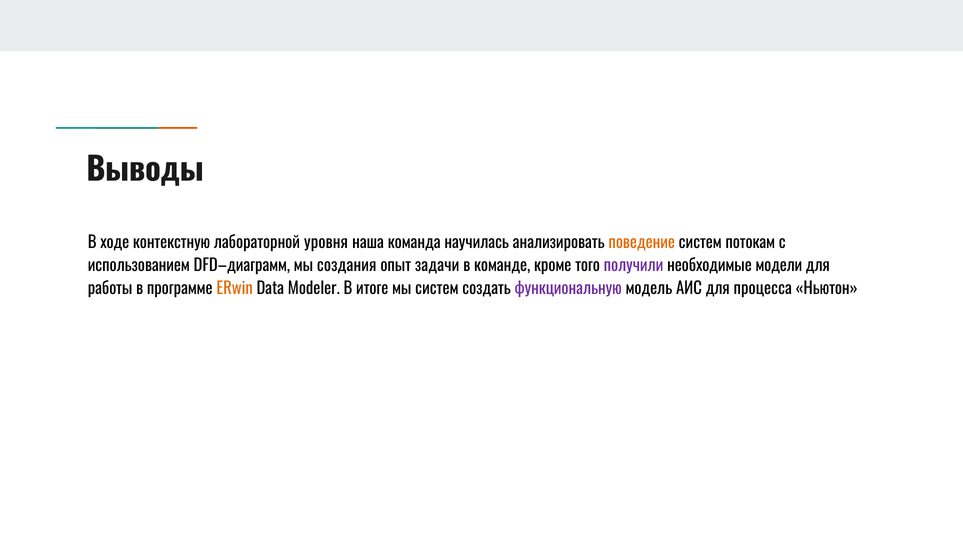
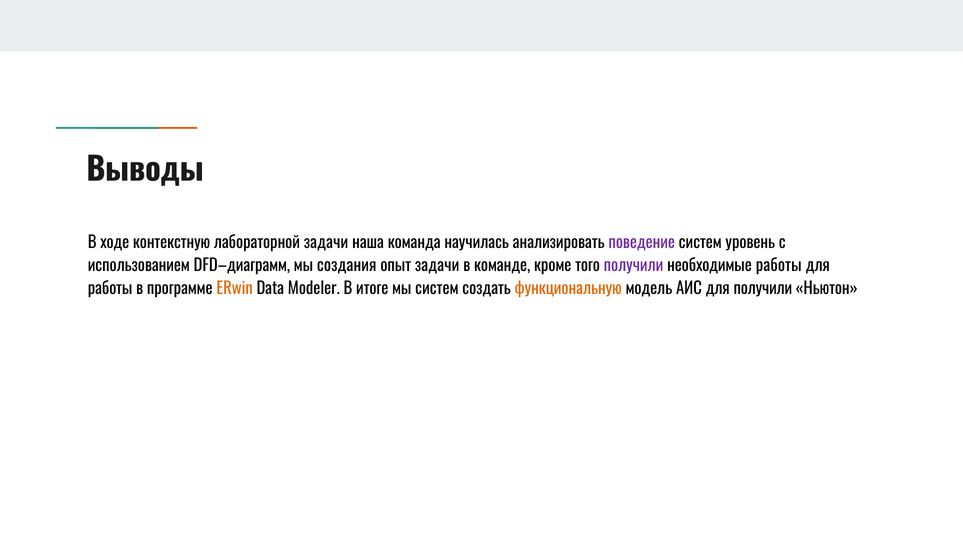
лабораторной уровня: уровня -> задачи
поведение colour: orange -> purple
потокам: потокам -> уровень
необходимые модели: модели -> работы
функциональную colour: purple -> orange
для процесса: процесса -> получили
